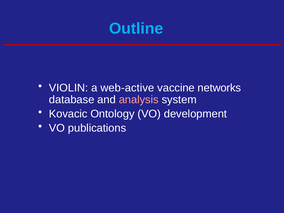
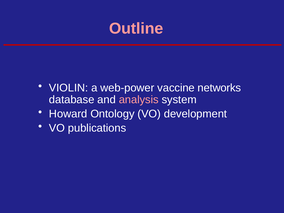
Outline colour: light blue -> pink
web-active: web-active -> web-power
Kovacic: Kovacic -> Howard
